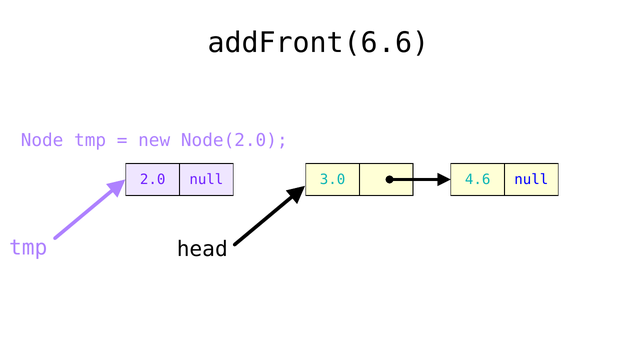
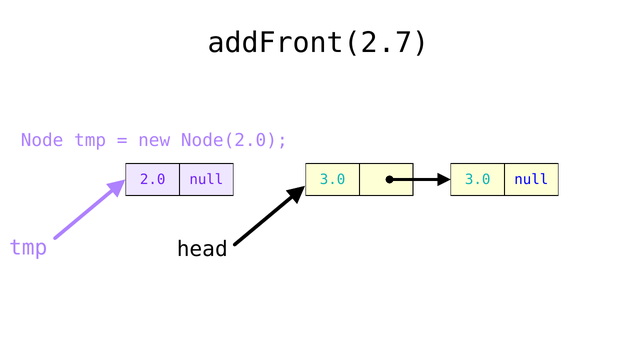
addFront(6.6: addFront(6.6 -> addFront(2.7
3.0 4.6: 4.6 -> 3.0
